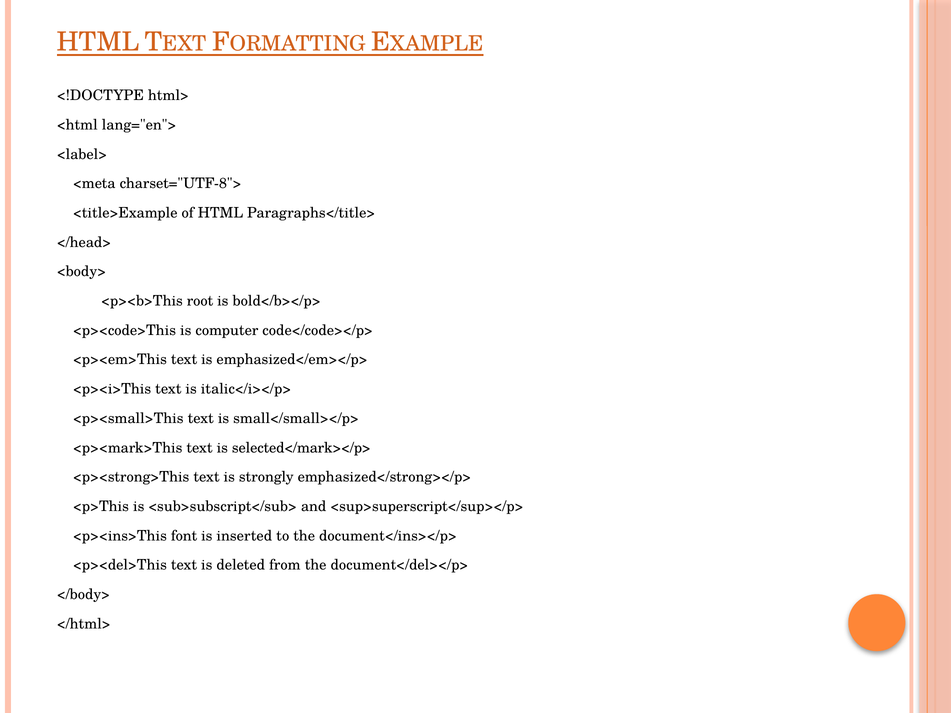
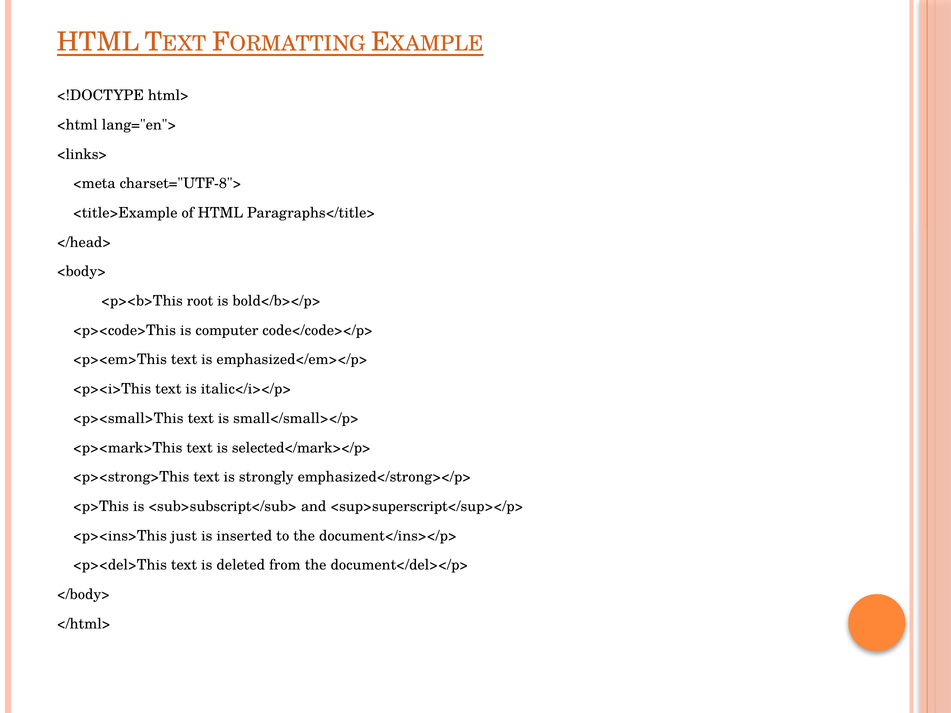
<label>: <label> -> <links>
font: font -> just
